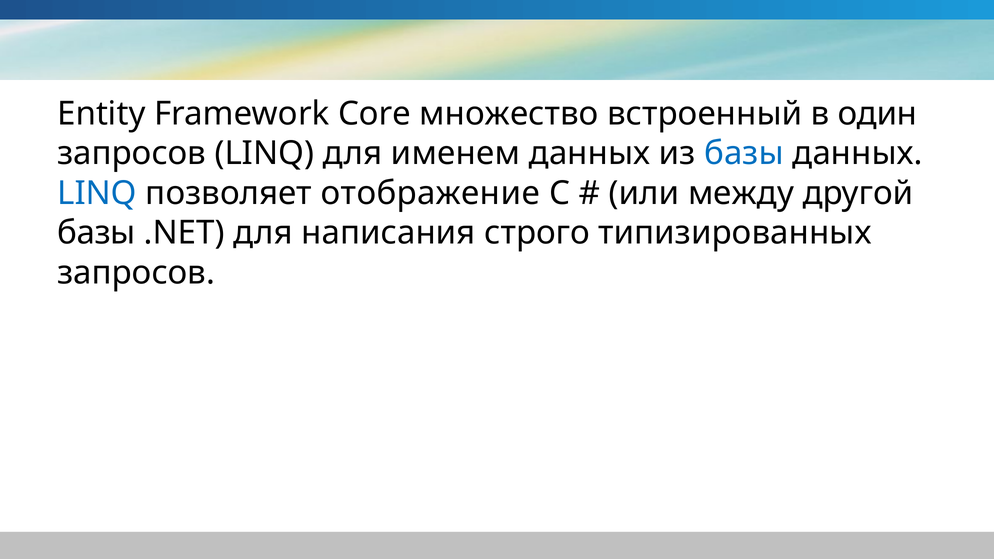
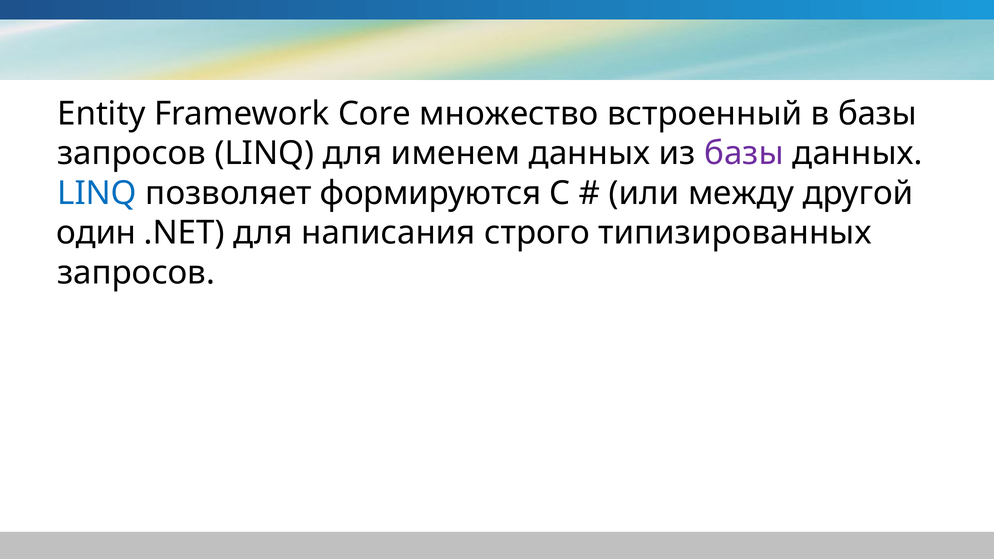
в один: один -> базы
базы at (744, 153) colour: blue -> purple
отображение: отображение -> формируются
базы at (96, 233): базы -> один
